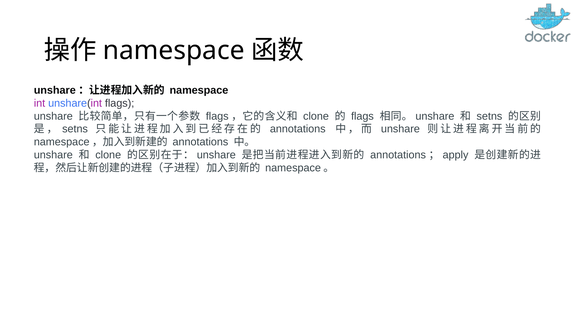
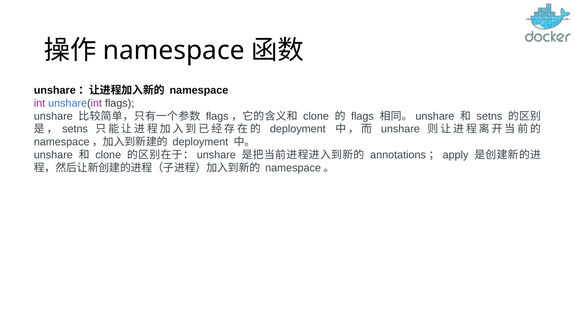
annotations at (298, 129): annotations -> deployment
annotations at (200, 142): annotations -> deployment
